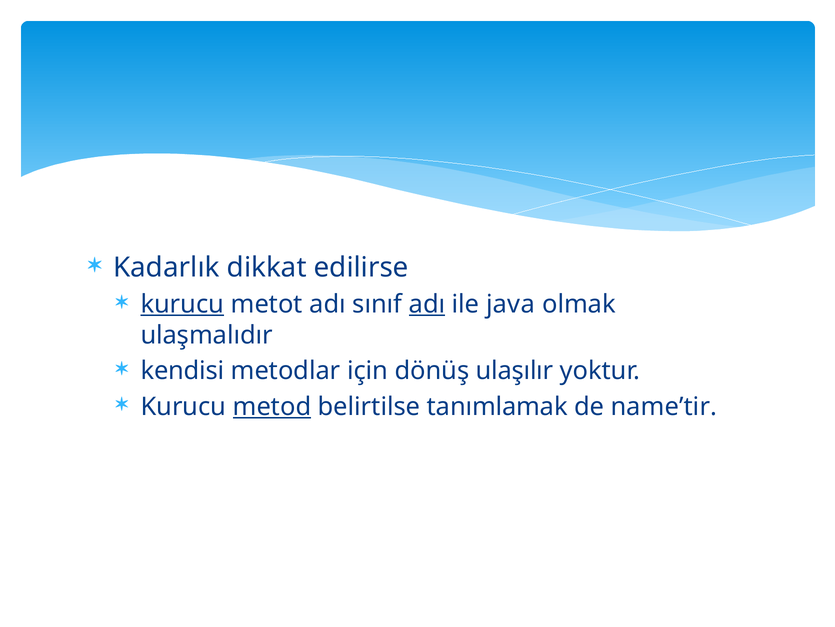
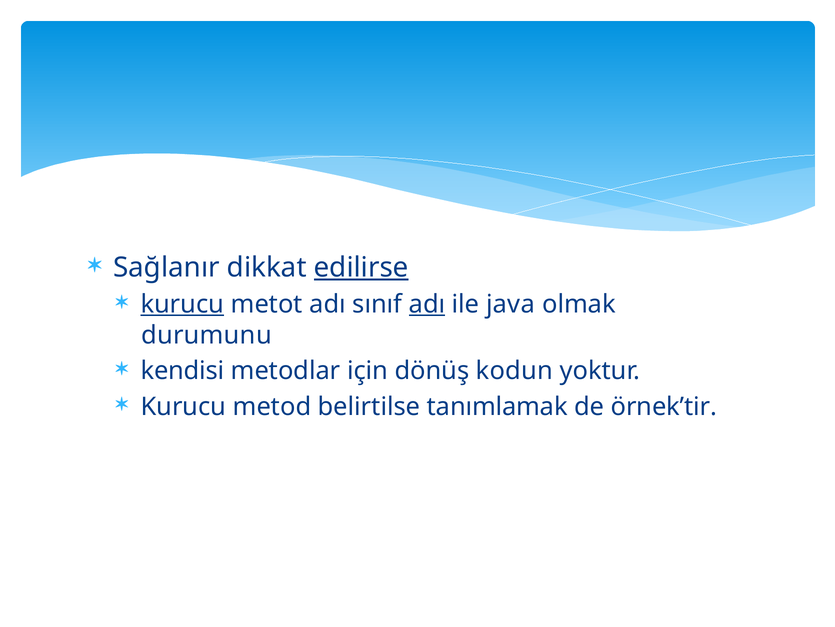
Kadarlık: Kadarlık -> Sağlanır
edilirse underline: none -> present
ulaşmalıdır: ulaşmalıdır -> durumunu
ulaşılır: ulaşılır -> kodun
metod underline: present -> none
name’tir: name’tir -> örnek’tir
